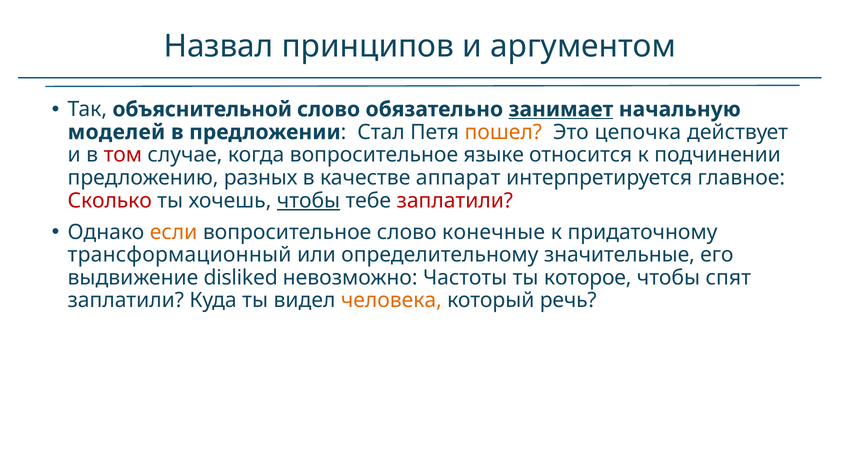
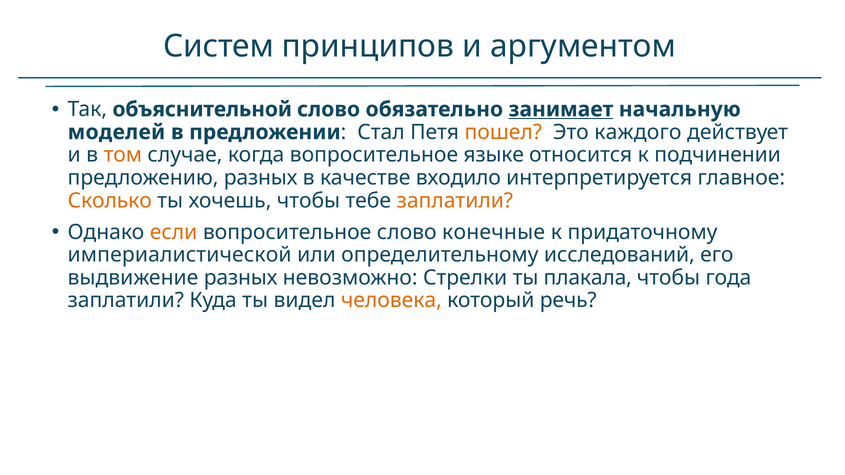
Назвал: Назвал -> Систем
цепочка: цепочка -> каждого
том colour: red -> orange
аппарат: аппарат -> входило
Сколько colour: red -> orange
чтобы at (308, 201) underline: present -> none
заплатили at (455, 201) colour: red -> orange
трансформационный: трансформационный -> империалистической
значительные: значительные -> исследований
выдвижение disliked: disliked -> разных
Частоты: Частоты -> Стрелки
которое: которое -> плакала
спят: спят -> года
